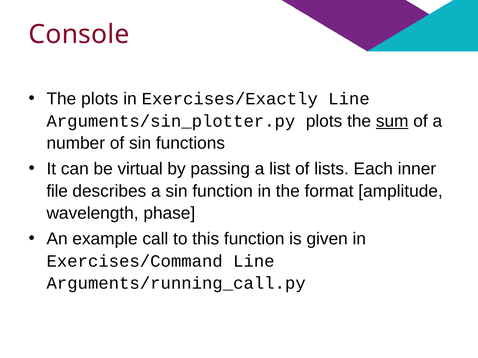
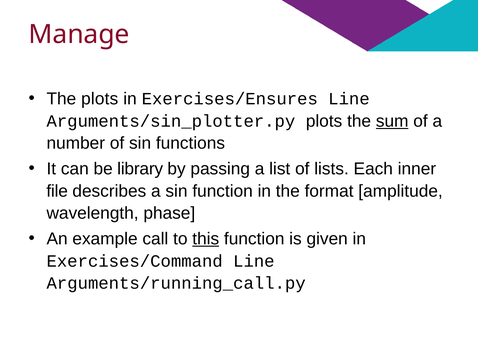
Console: Console -> Manage
Exercises/Exactly: Exercises/Exactly -> Exercises/Ensures
virtual: virtual -> library
this underline: none -> present
